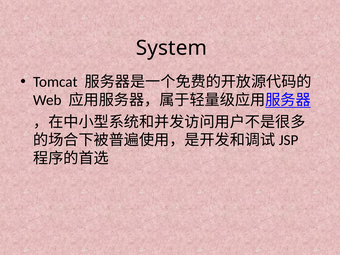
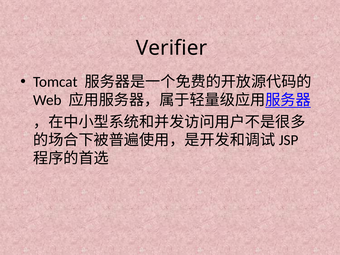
System: System -> Verifier
